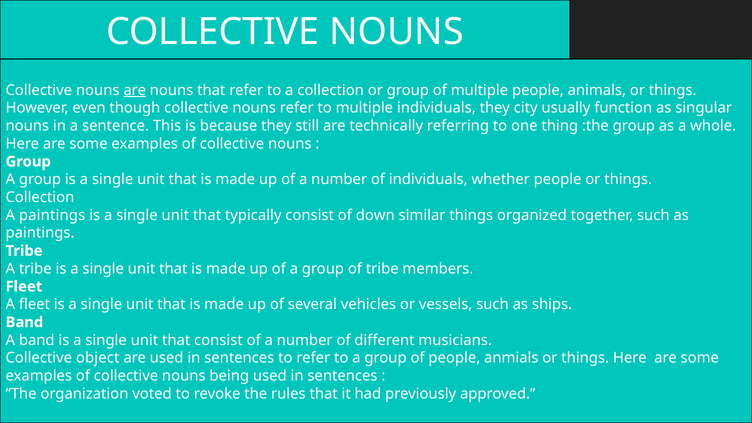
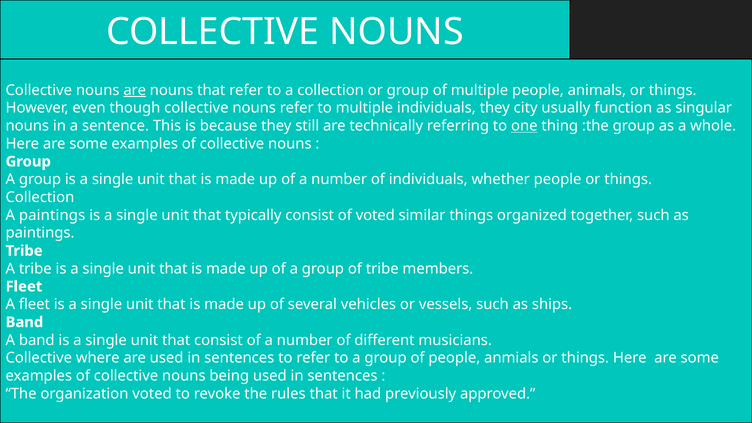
one underline: none -> present
of down: down -> voted
object: object -> where
